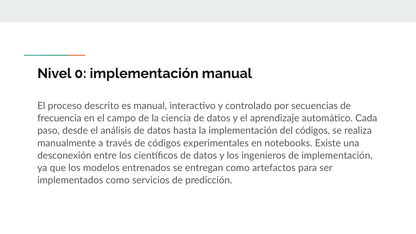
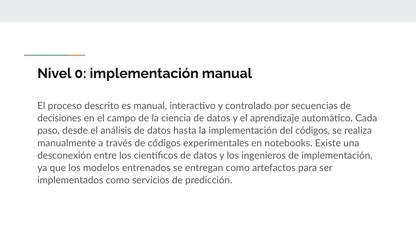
frecuencia: frecuencia -> decisiones
